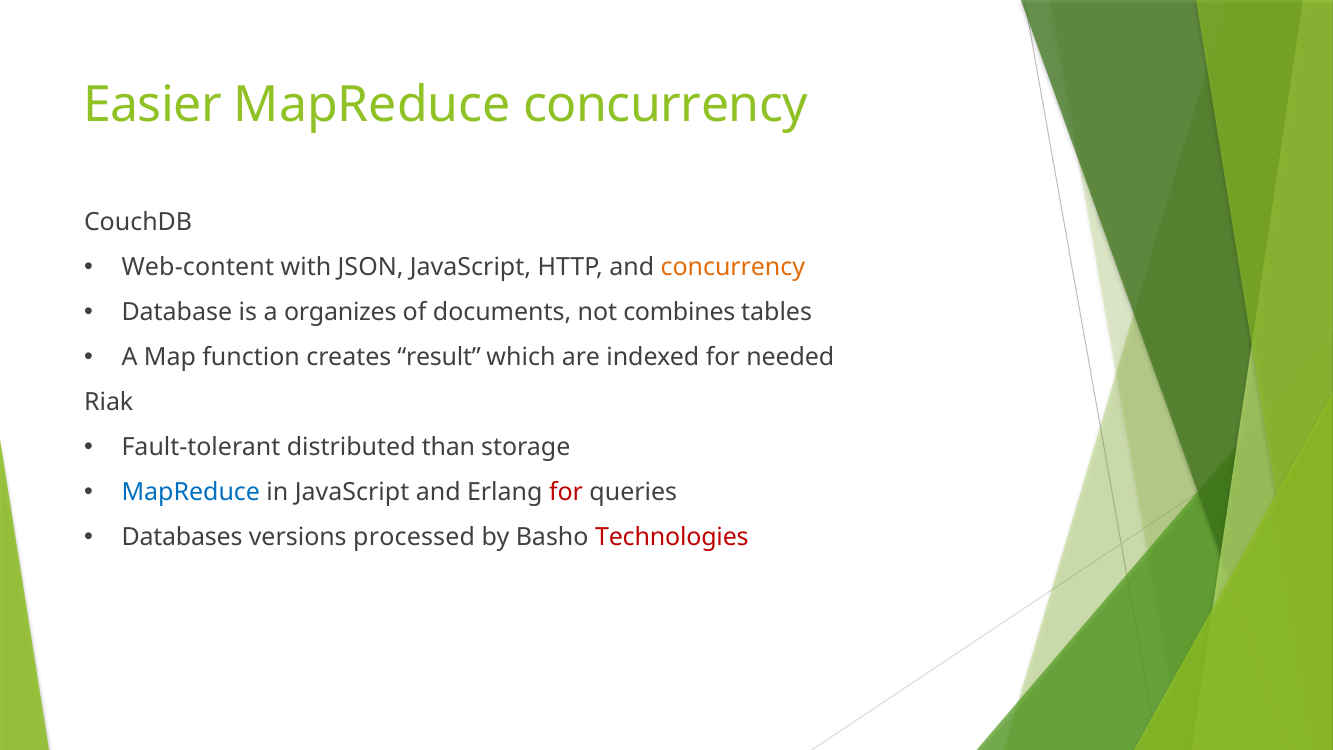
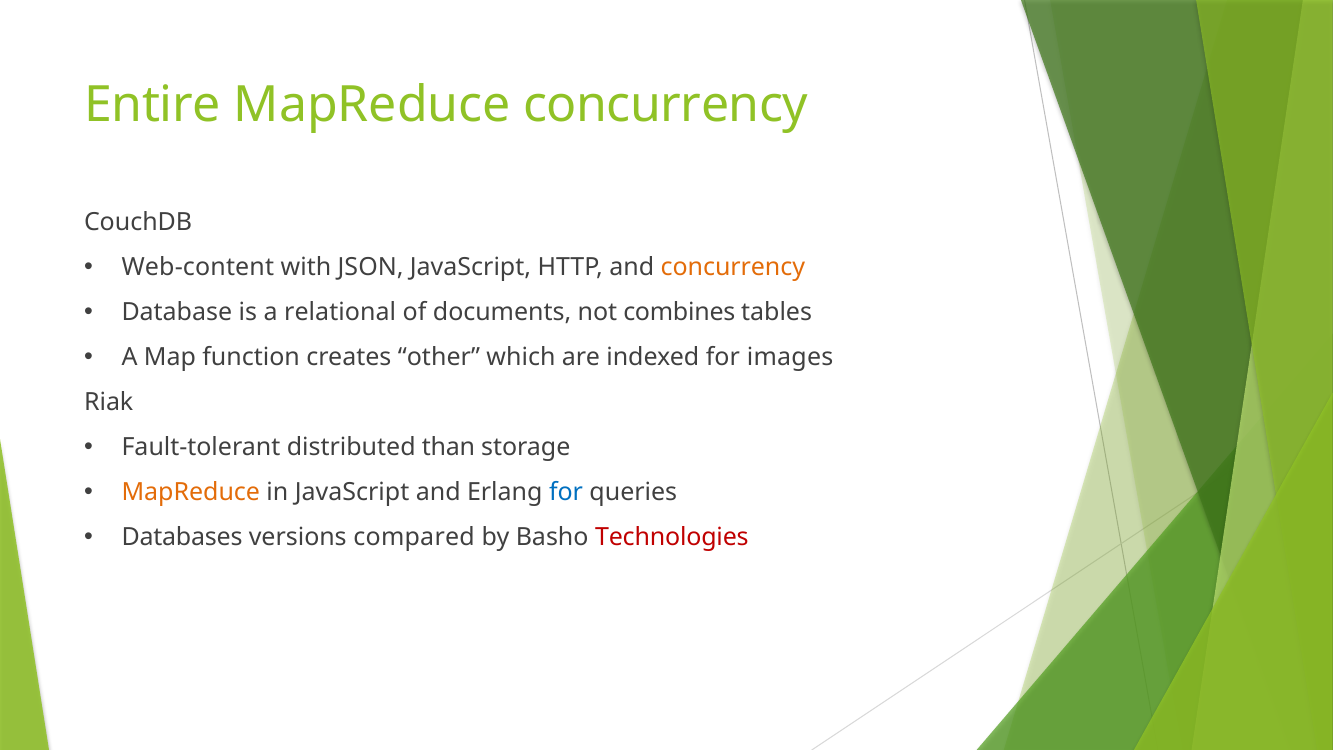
Easier: Easier -> Entire
organizes: organizes -> relational
result: result -> other
needed: needed -> images
MapReduce at (191, 492) colour: blue -> orange
for at (566, 492) colour: red -> blue
processed: processed -> compared
